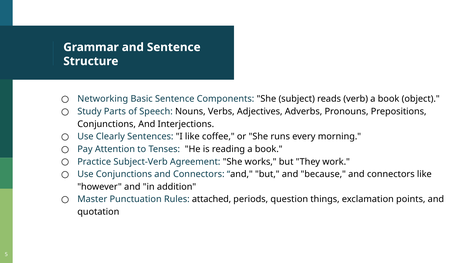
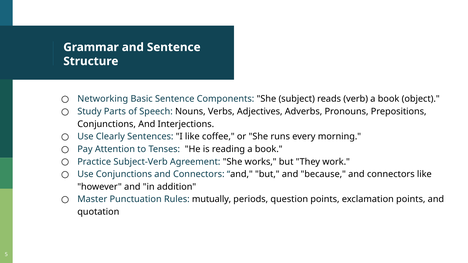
attached: attached -> mutually
question things: things -> points
